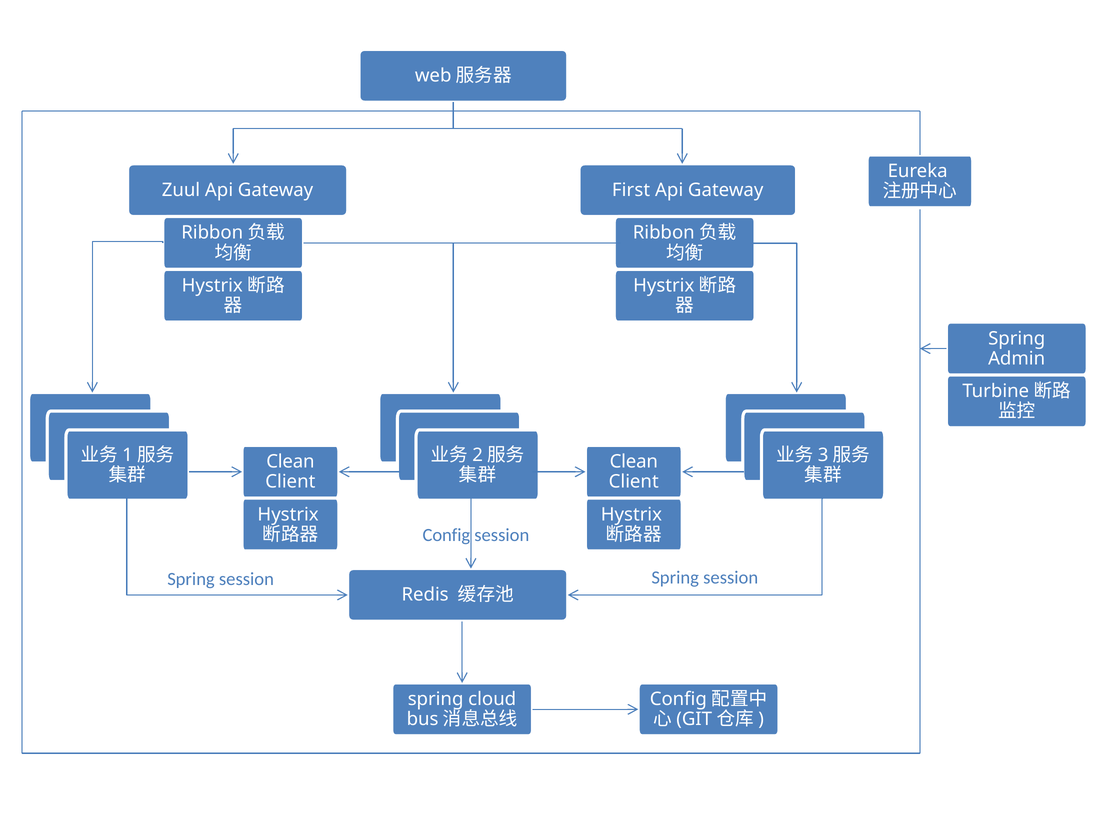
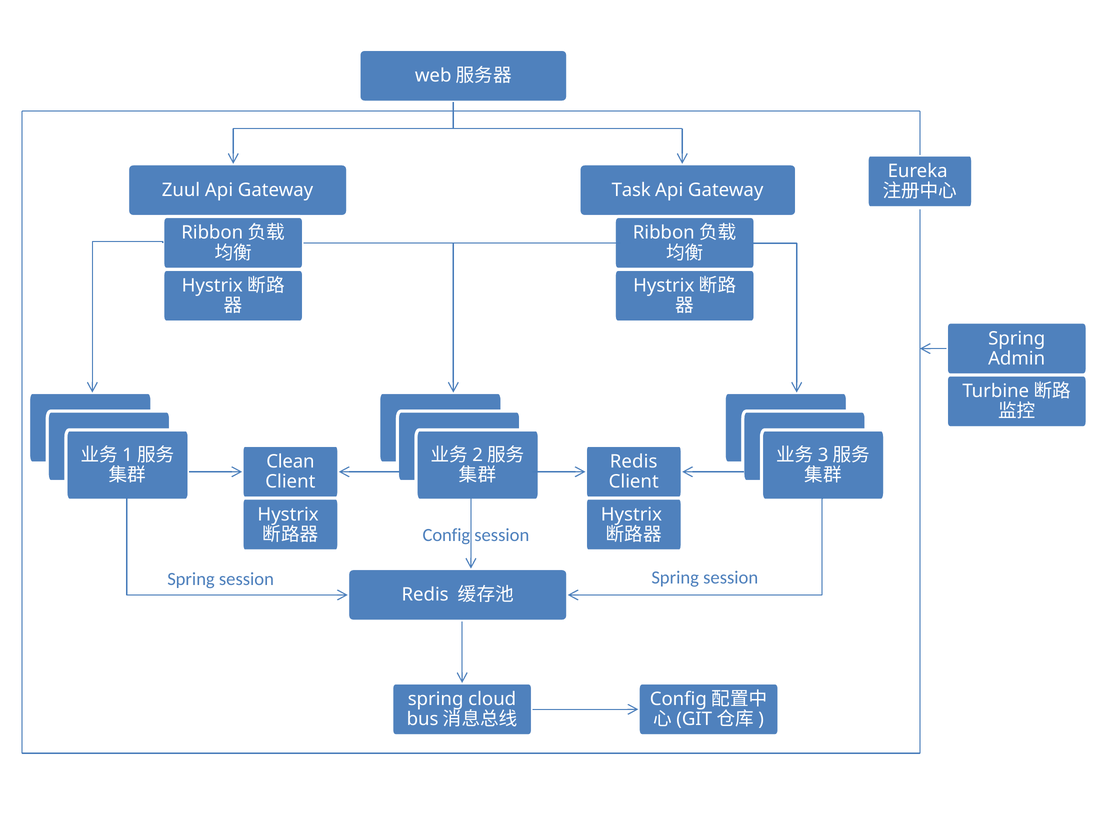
First: First -> Task
Clean at (634, 462): Clean -> Redis
